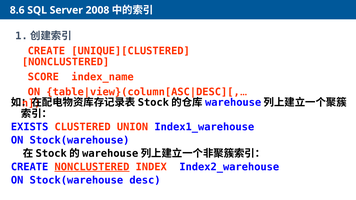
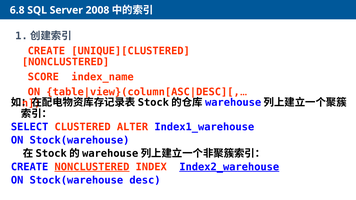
8.6: 8.6 -> 6.8
EXISTS: EXISTS -> SELECT
UNION: UNION -> ALTER
Index2_warehouse underline: none -> present
